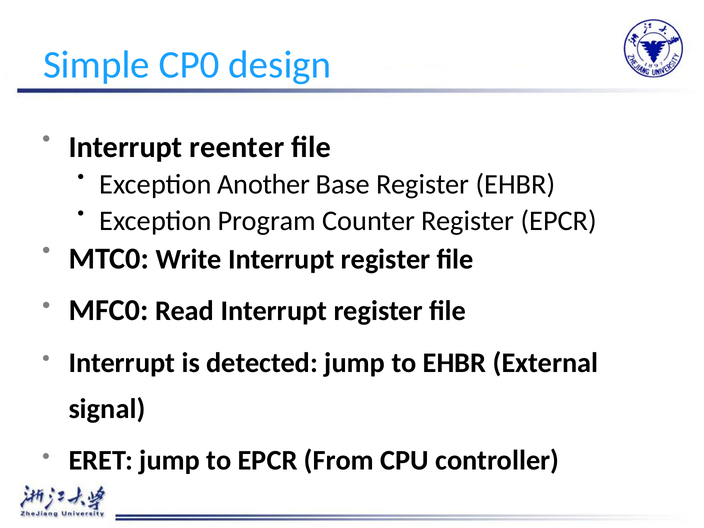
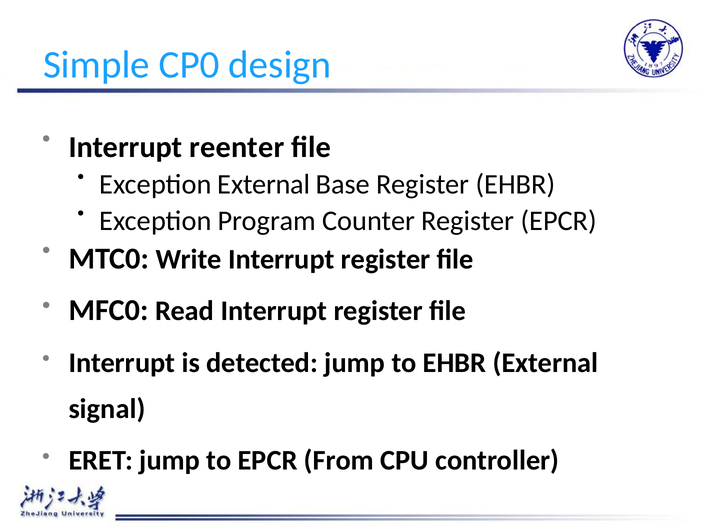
Exception Another: Another -> External
